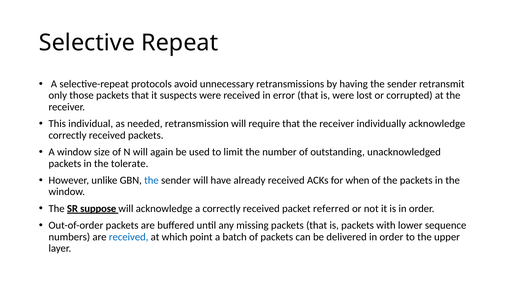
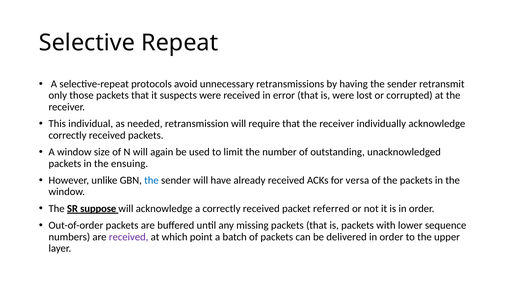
tolerate: tolerate -> ensuing
when: when -> versa
received at (129, 237) colour: blue -> purple
